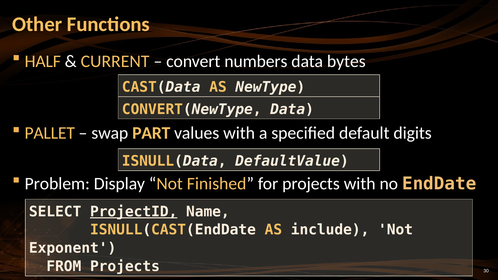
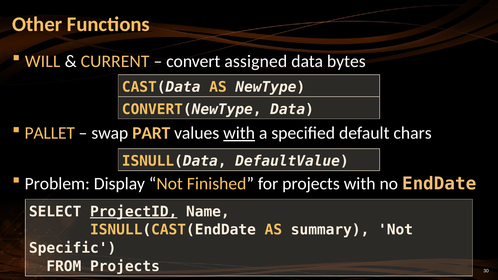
HALF: HALF -> WILL
numbers: numbers -> assigned
with at (239, 133) underline: none -> present
digits: digits -> chars
include: include -> summary
Exponent: Exponent -> Specific
